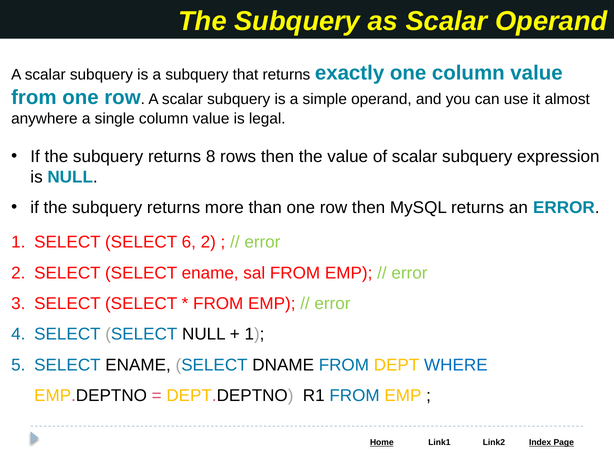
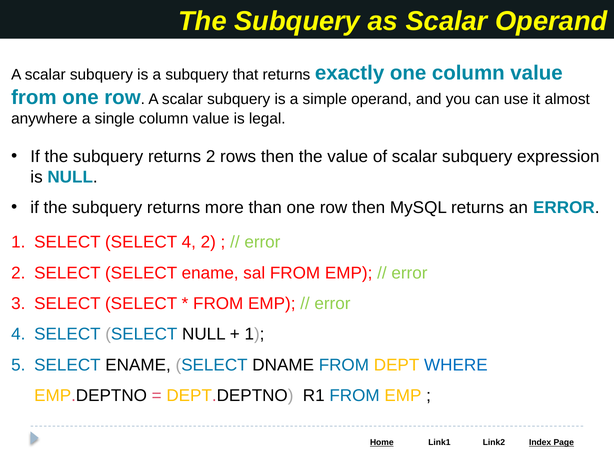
returns 8: 8 -> 2
SELECT 6: 6 -> 4
